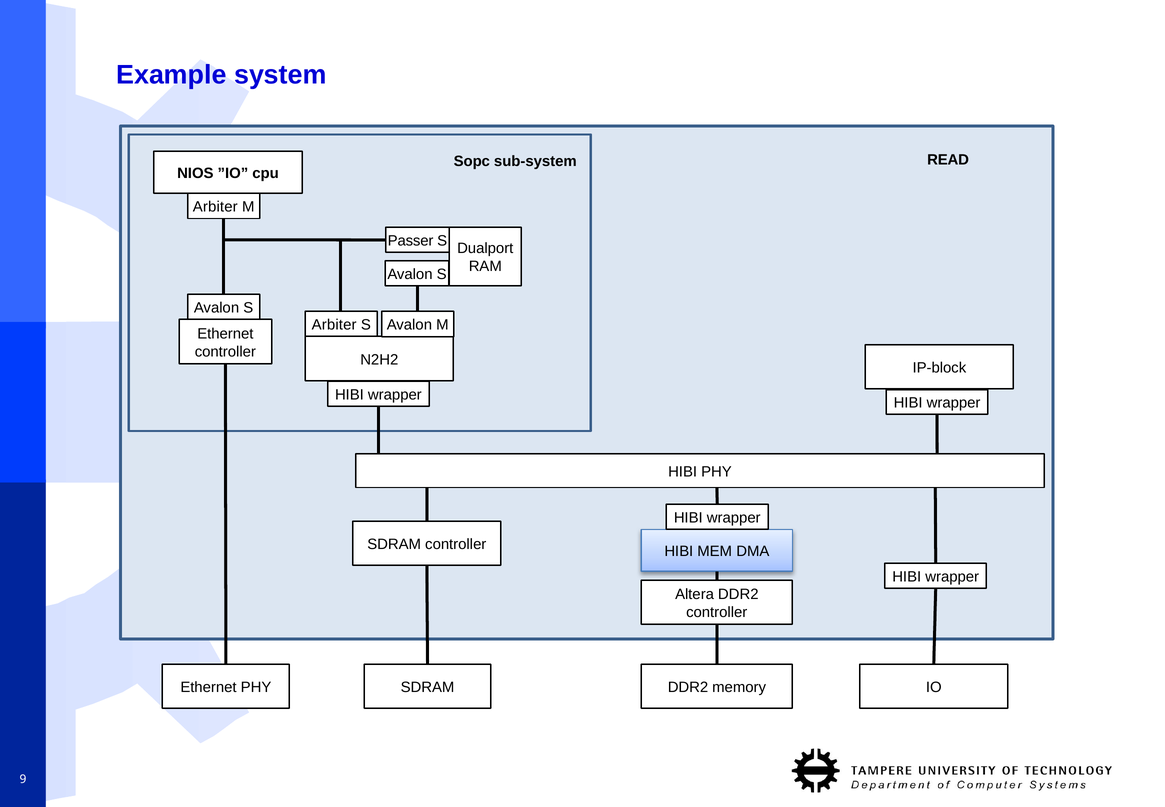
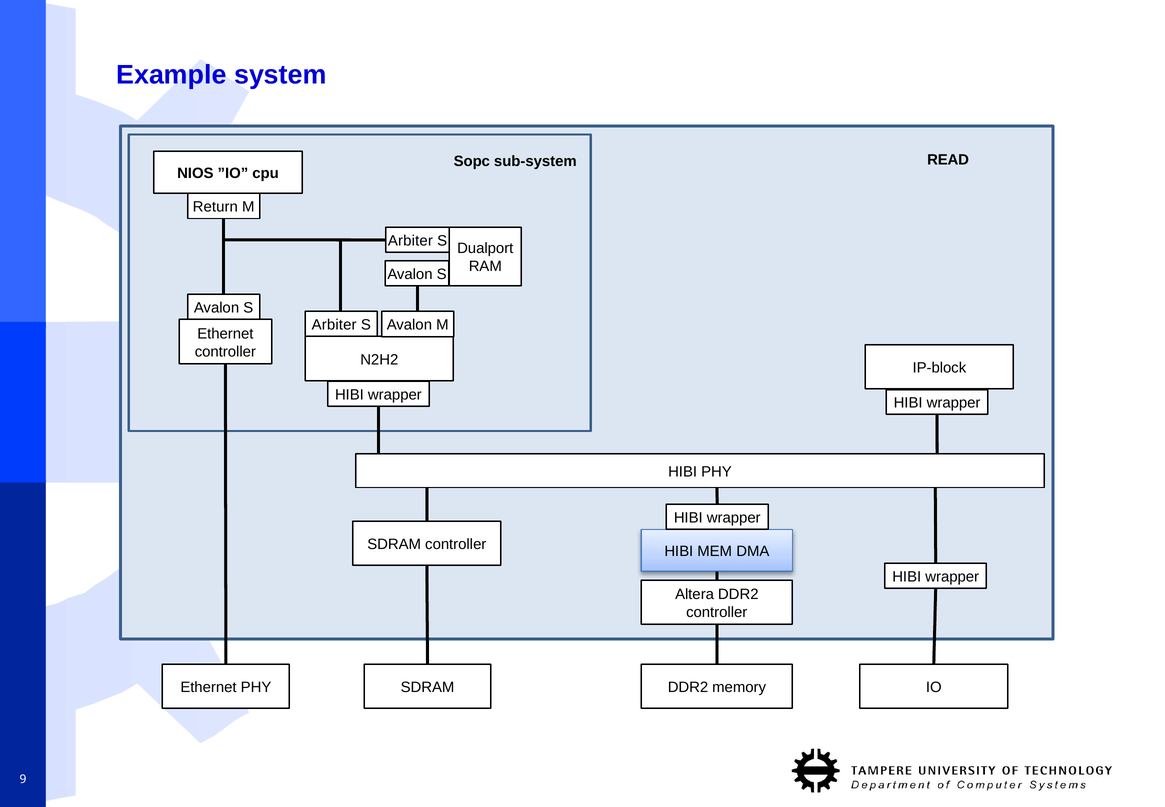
Arbiter at (215, 207): Arbiter -> Return
Passer at (411, 241): Passer -> Arbiter
